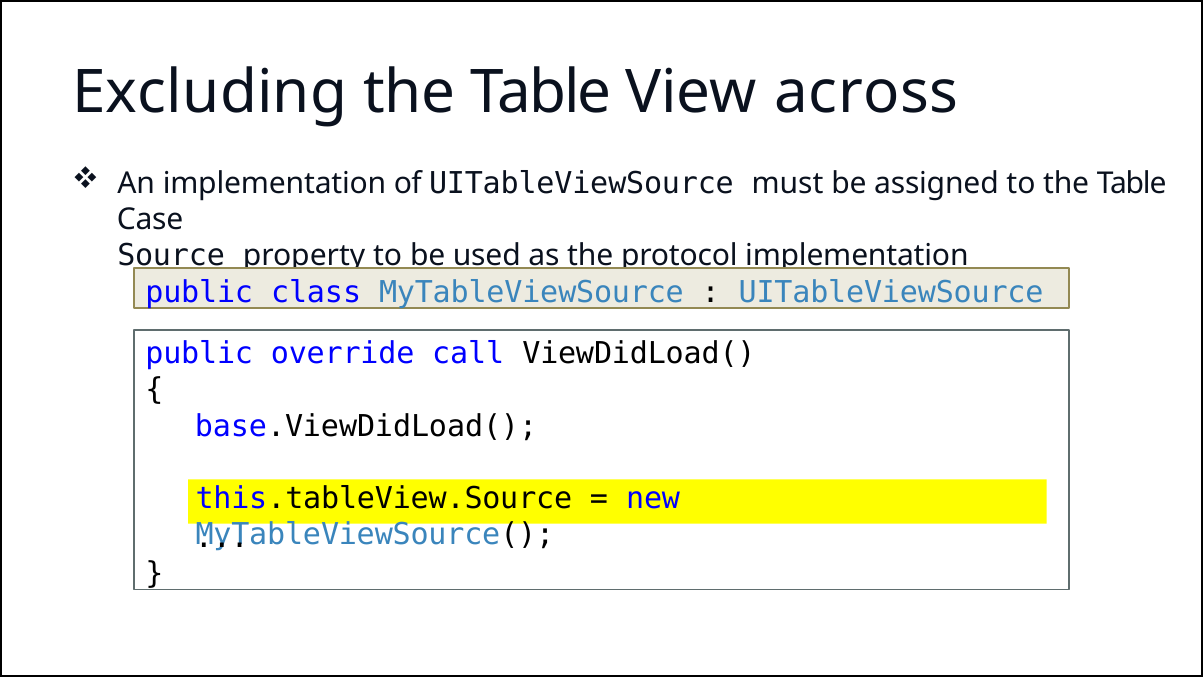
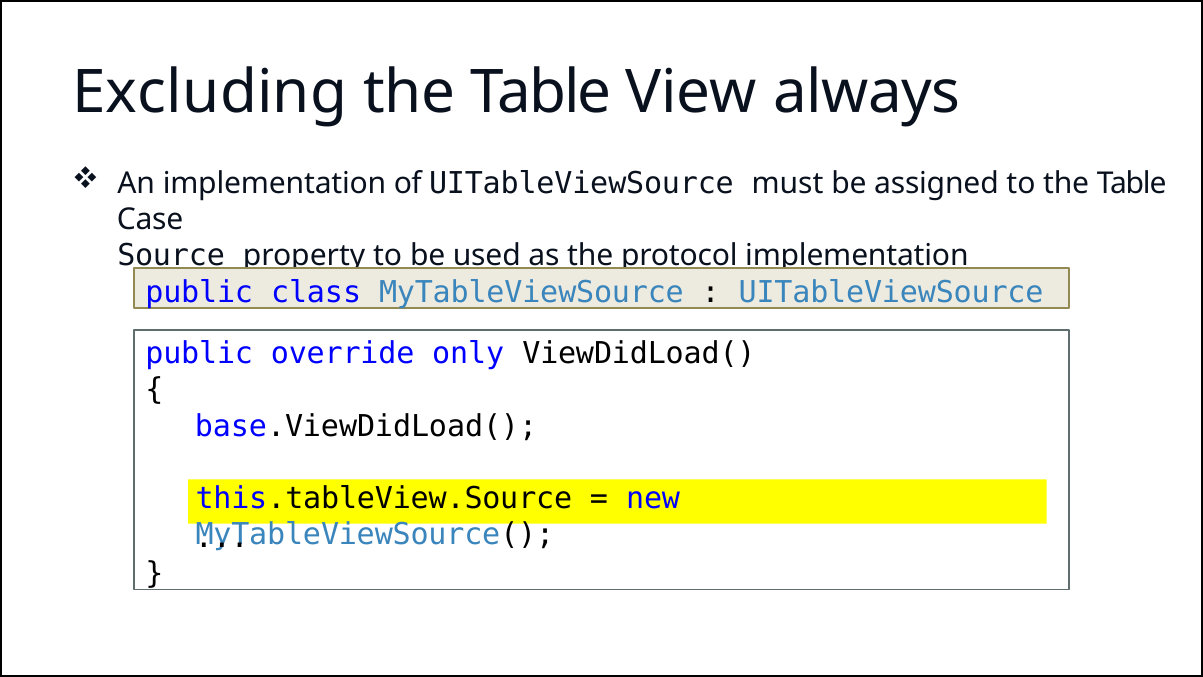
across: across -> always
call: call -> only
